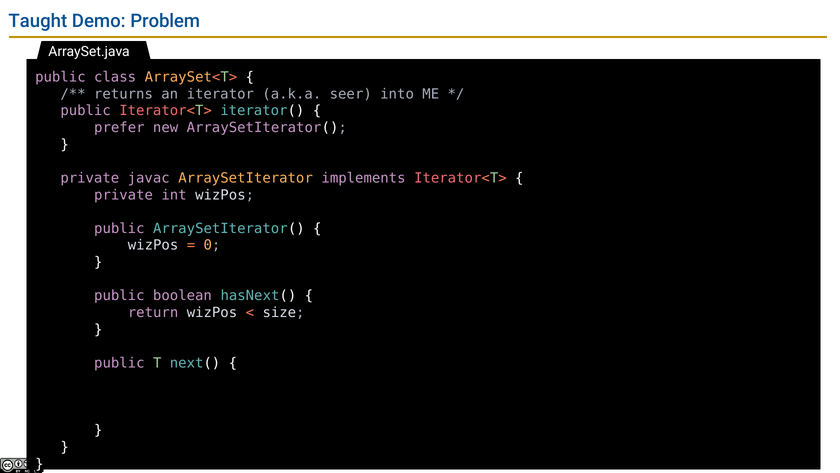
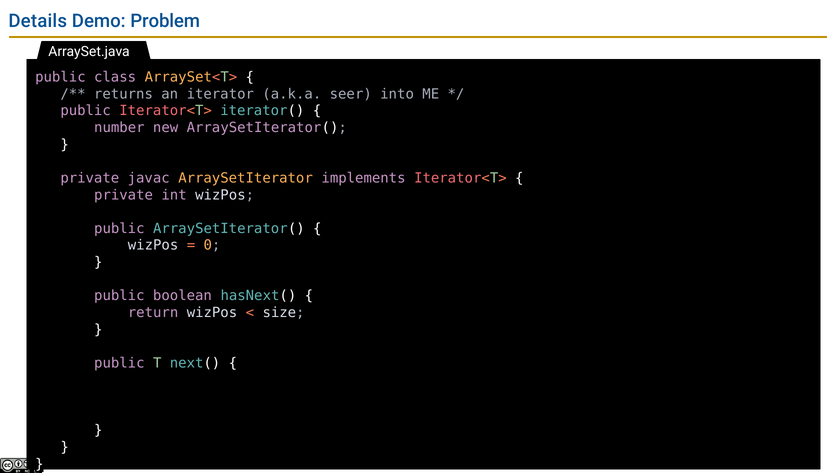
Taught: Taught -> Details
prefer: prefer -> number
